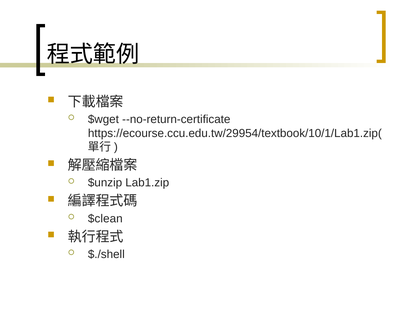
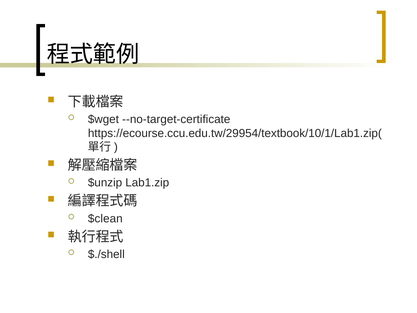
--no-return-certificate: --no-return-certificate -> --no-target-certificate
